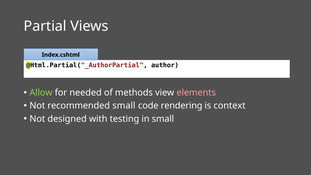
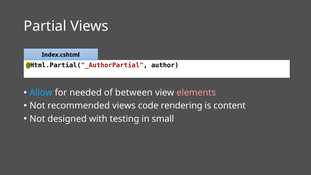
Allow colour: light green -> light blue
methods: methods -> between
recommended small: small -> views
context: context -> content
